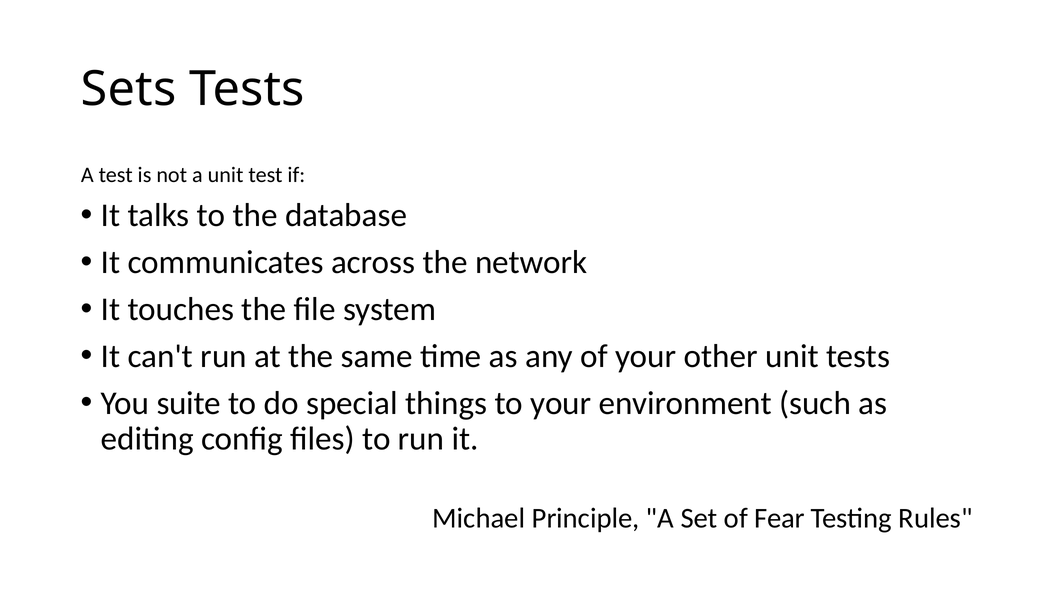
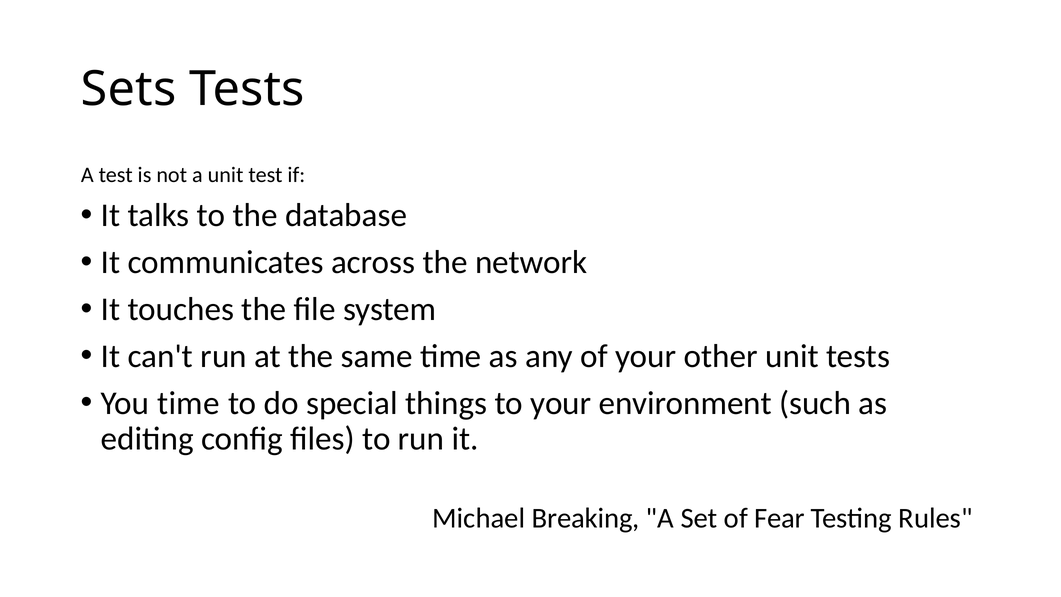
You suite: suite -> time
Principle: Principle -> Breaking
